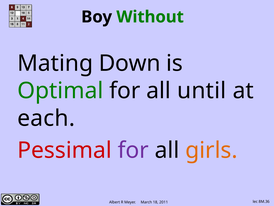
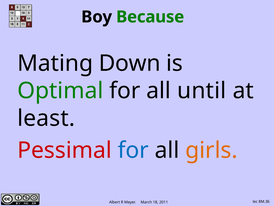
Without: Without -> Because
each: each -> least
for at (133, 150) colour: purple -> blue
